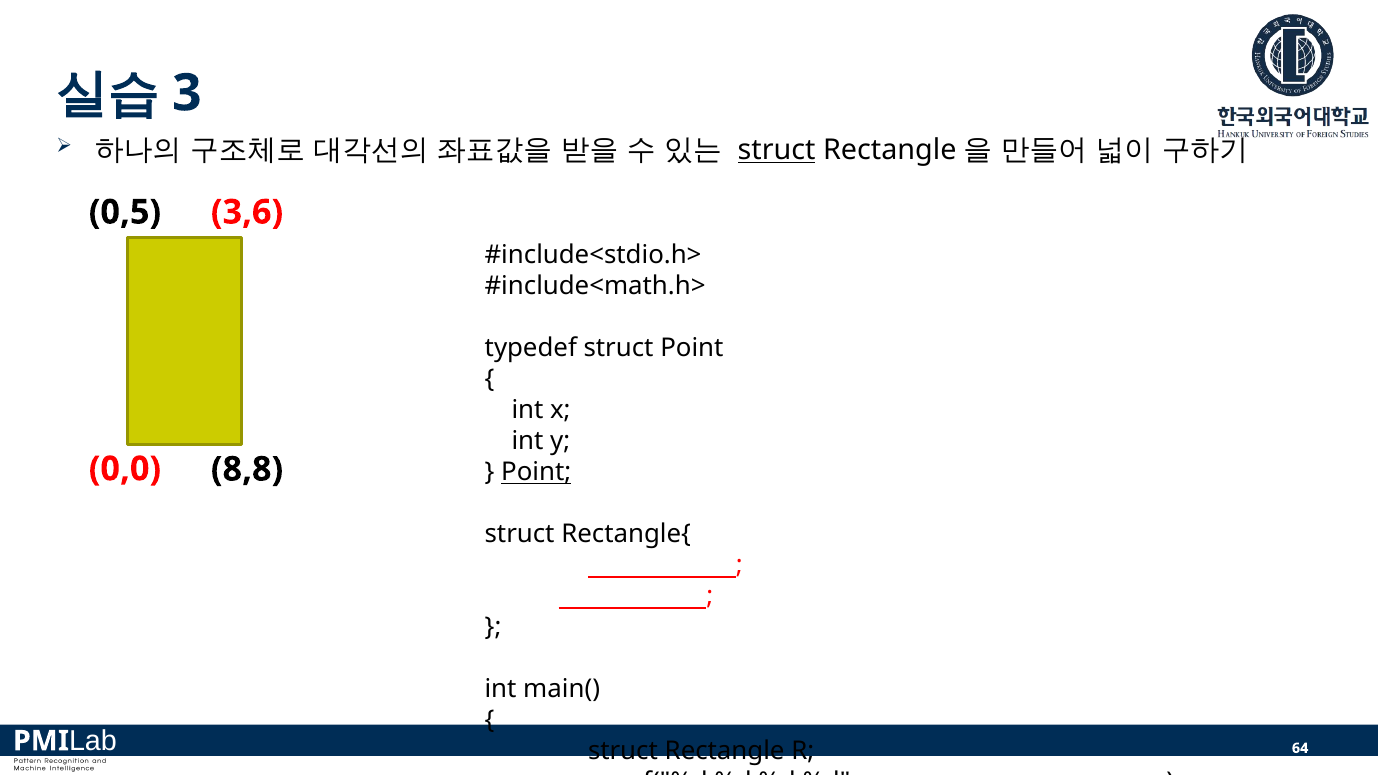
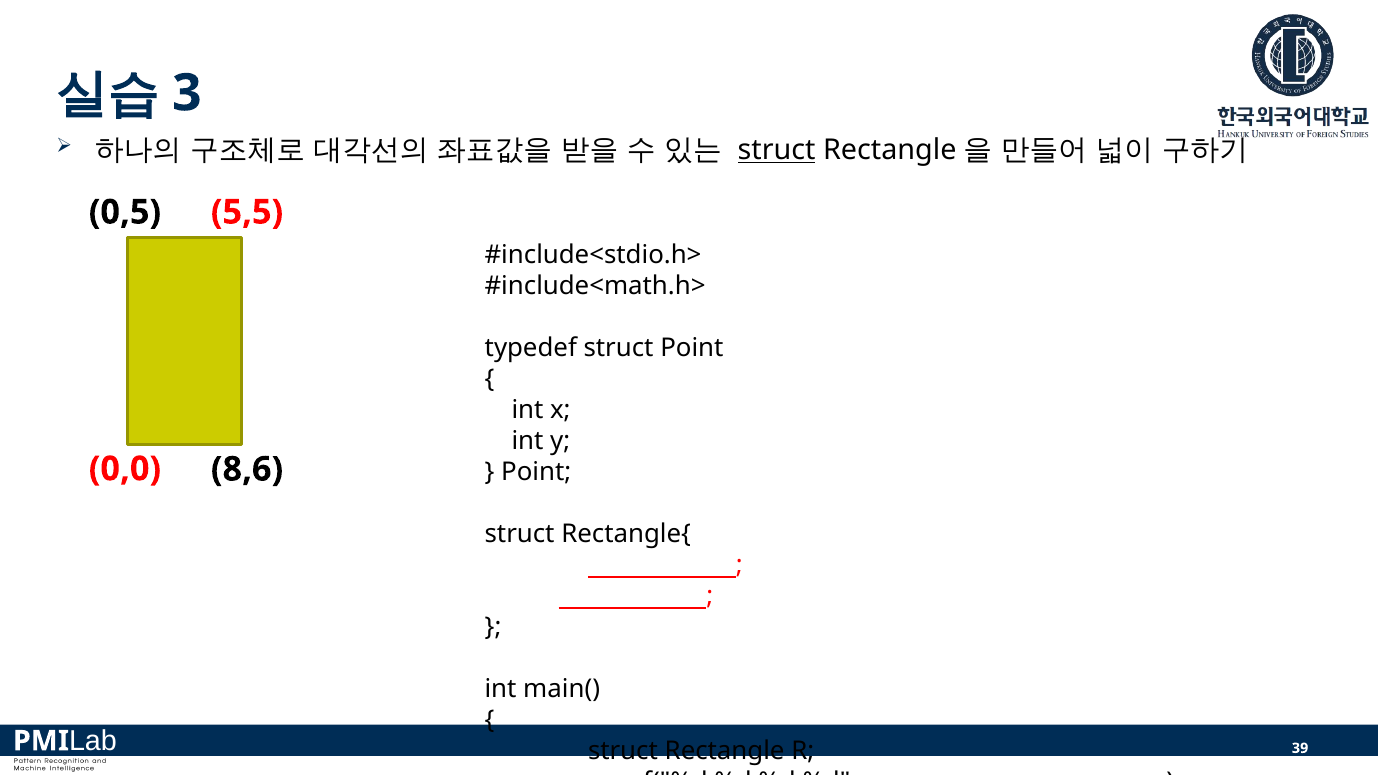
3,6: 3,6 -> 5,5
8,8: 8,8 -> 8,6
Point at (536, 472) underline: present -> none
64: 64 -> 39
